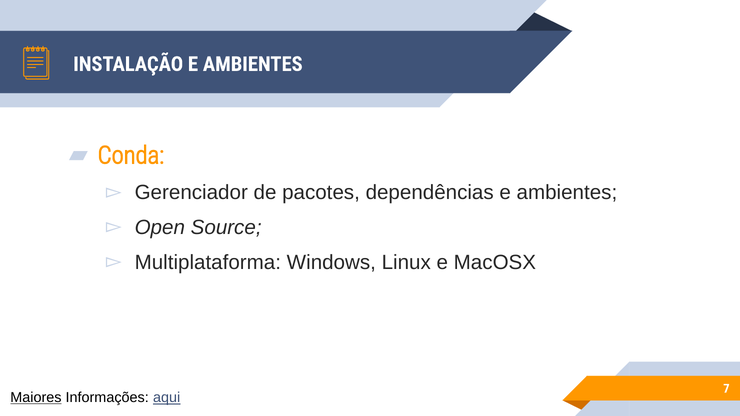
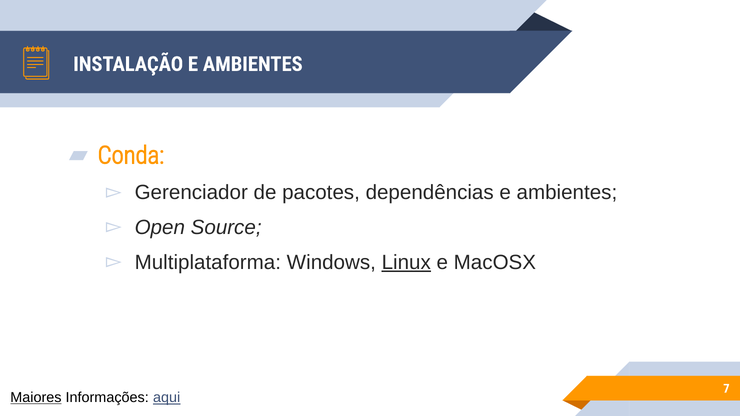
Linux underline: none -> present
